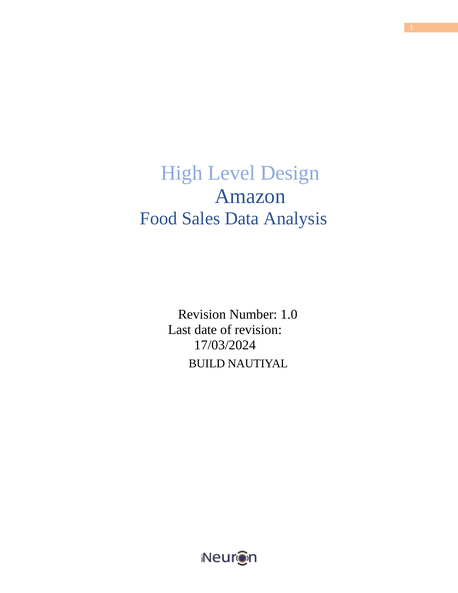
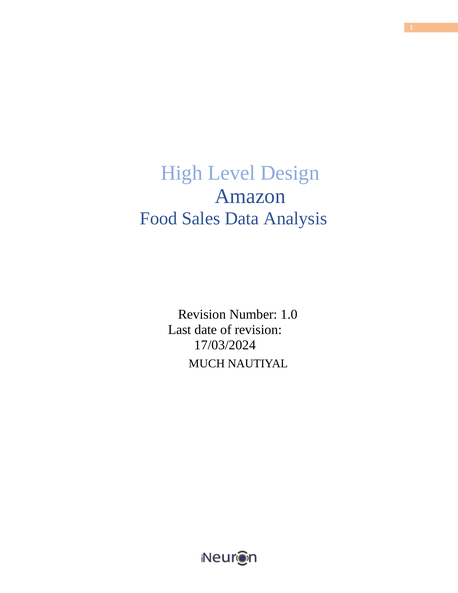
BUILD: BUILD -> MUCH
